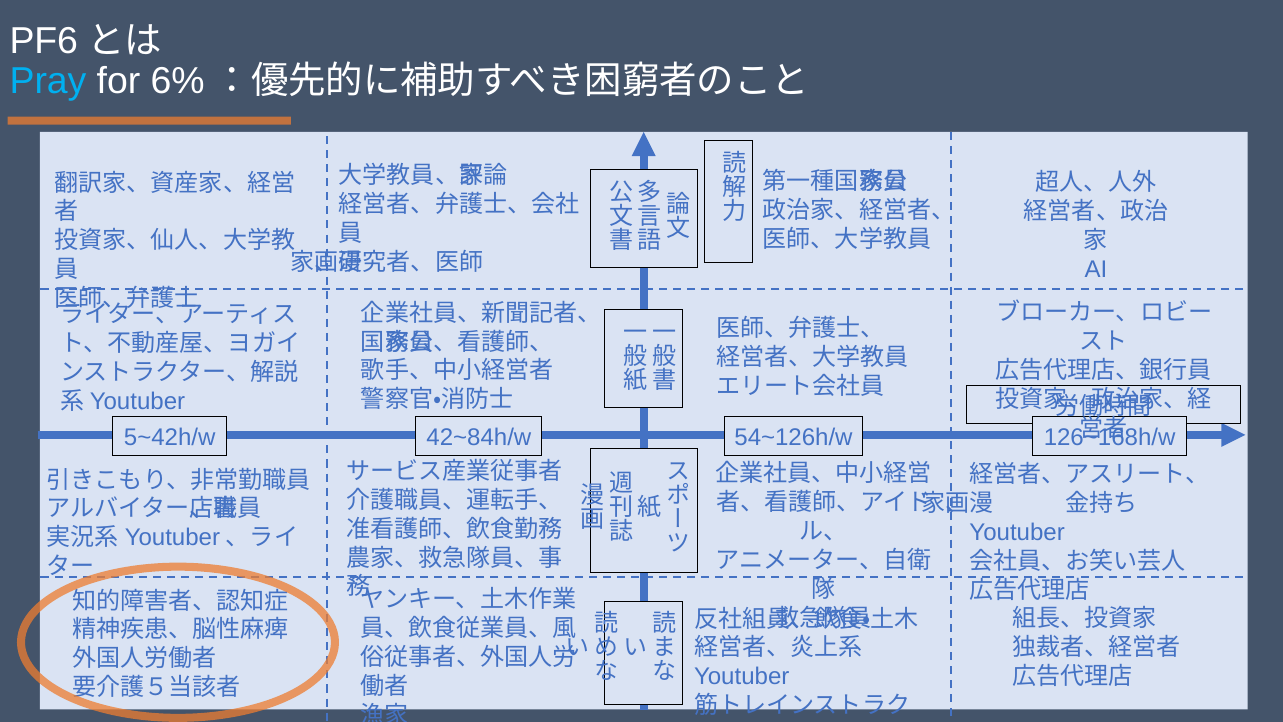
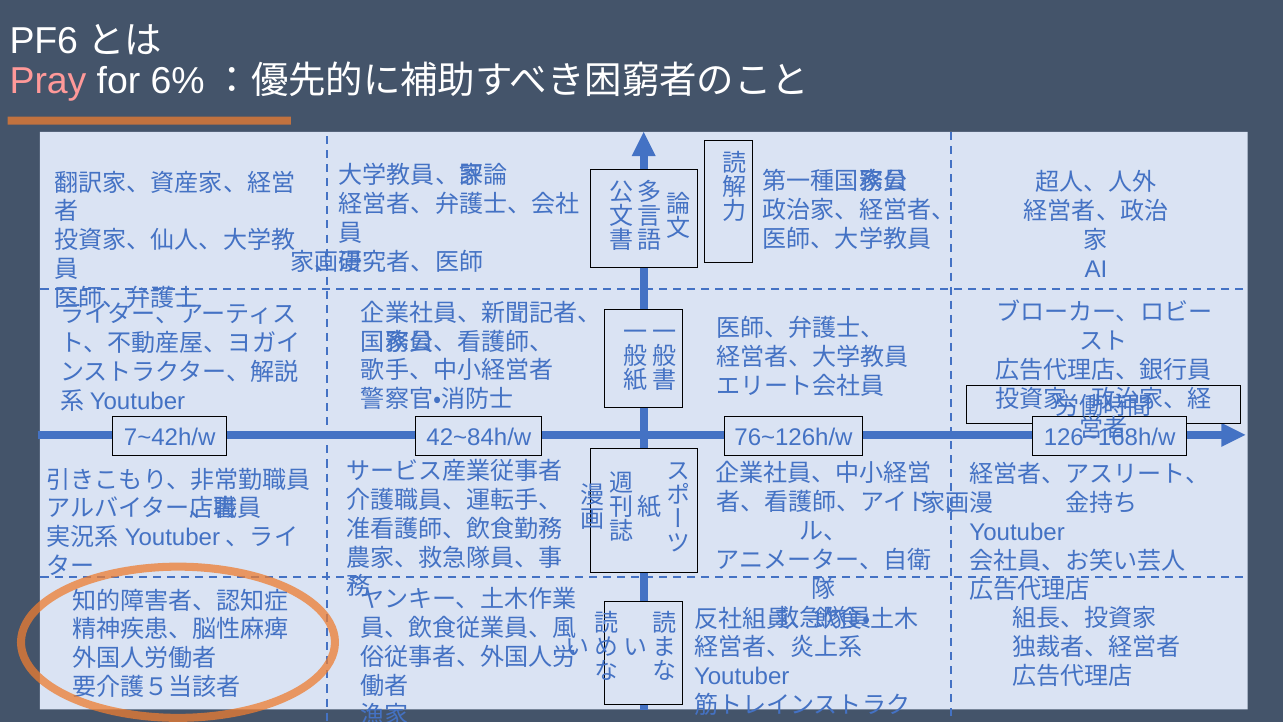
Pray colour: light blue -> pink
5~42h/w: 5~42h/w -> 7~42h/w
54~126h/w: 54~126h/w -> 76~126h/w
